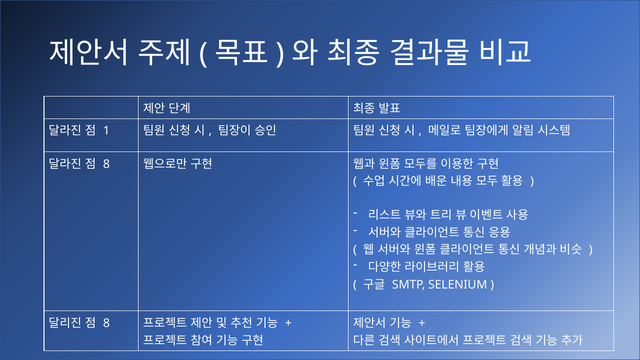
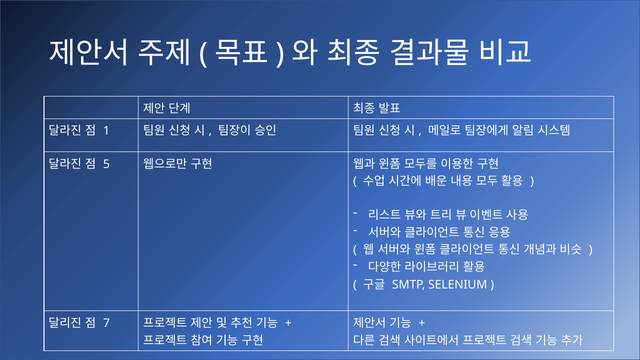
8 at (107, 164): 8 -> 5
8 at (107, 323): 8 -> 7
